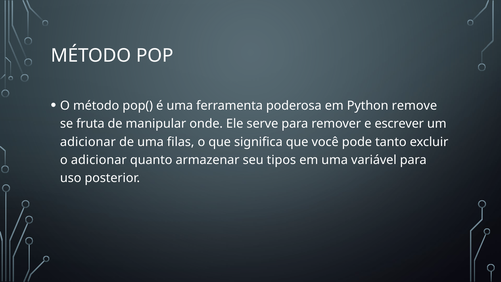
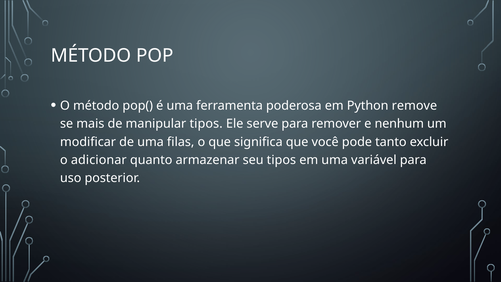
fruta: fruta -> mais
manipular onde: onde -> tipos
escrever: escrever -> nenhum
adicionar at (88, 142): adicionar -> modificar
